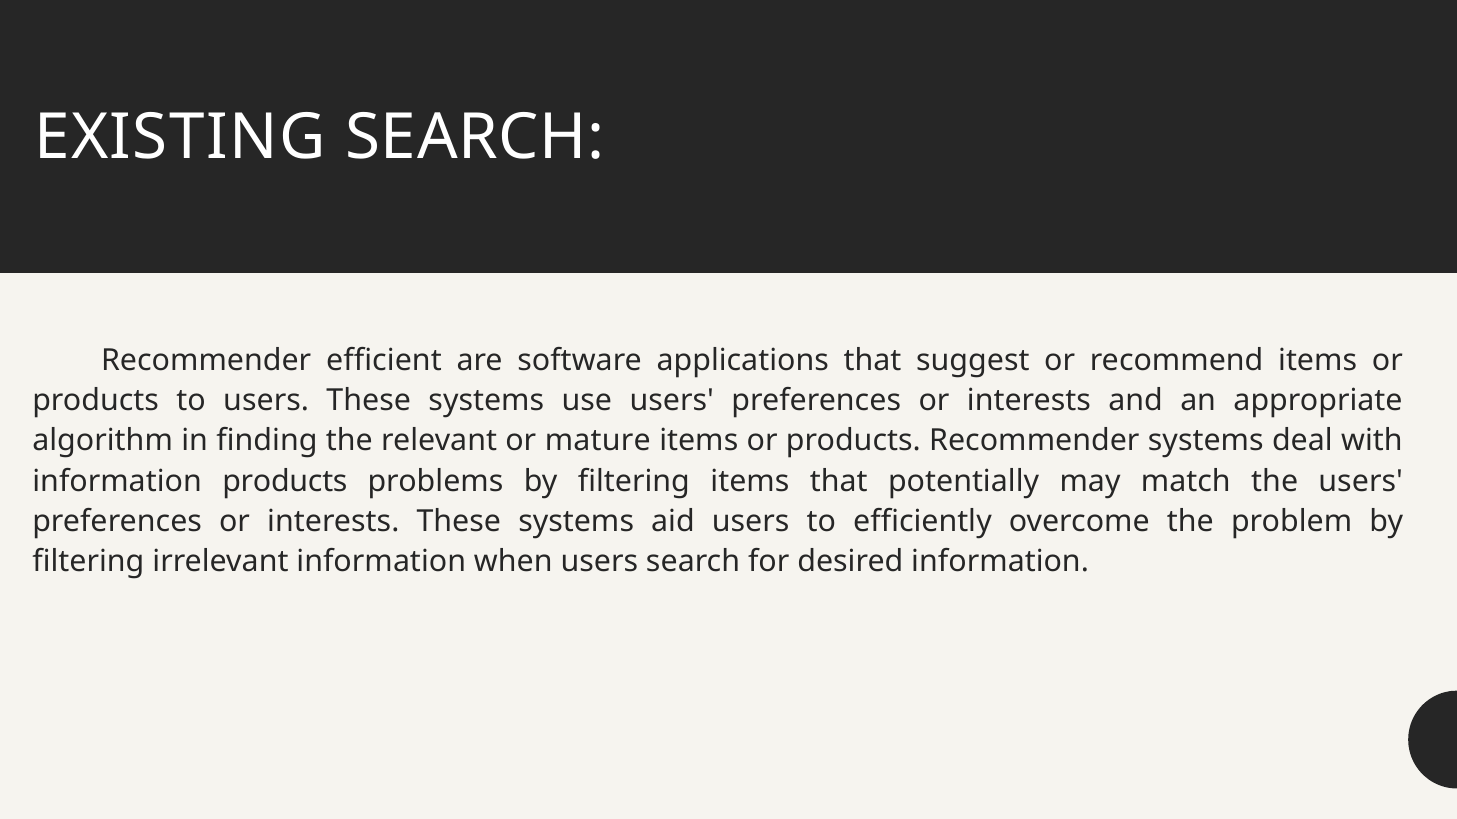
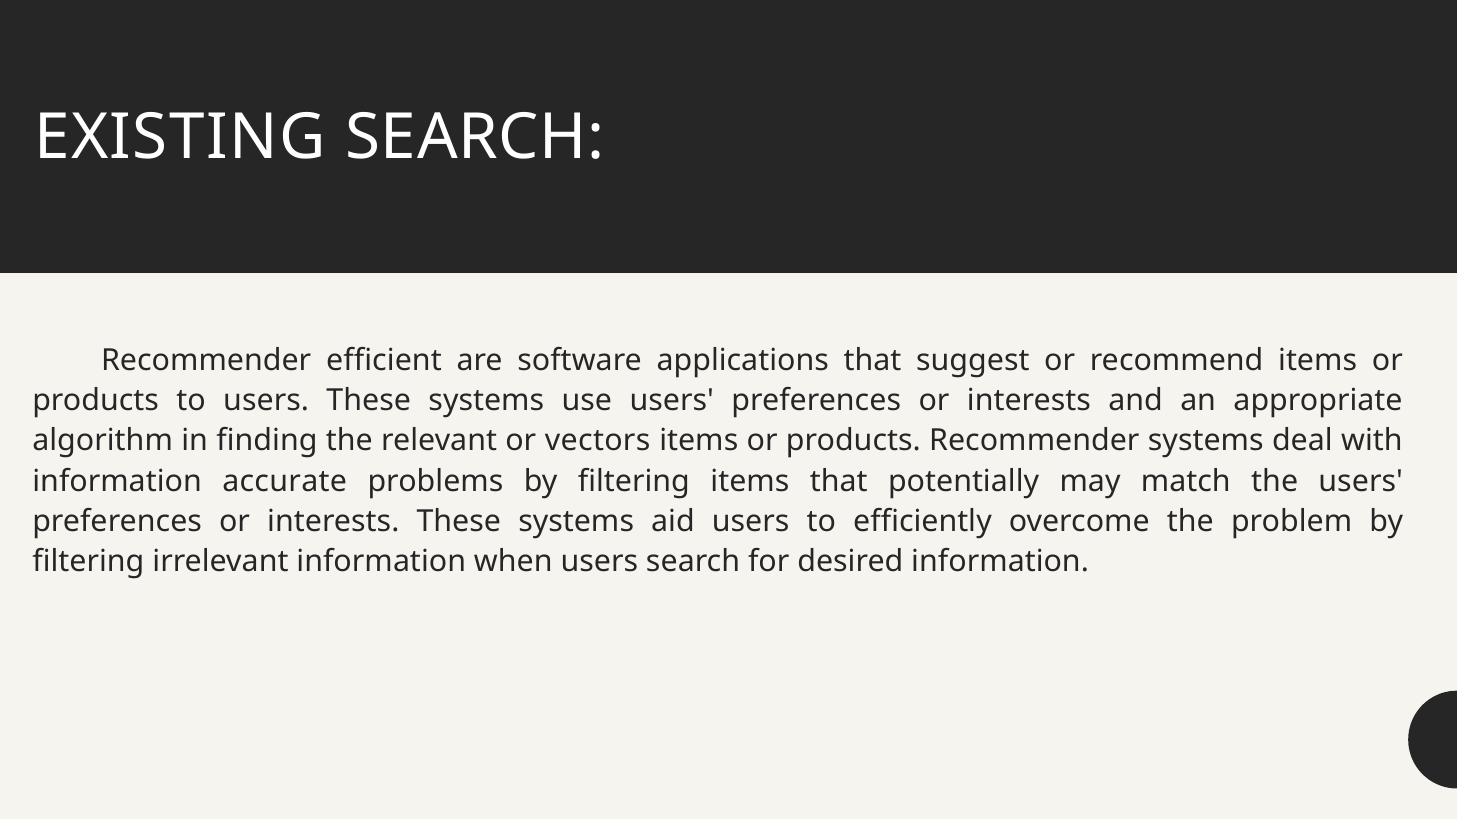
mature: mature -> vectors
information products: products -> accurate
